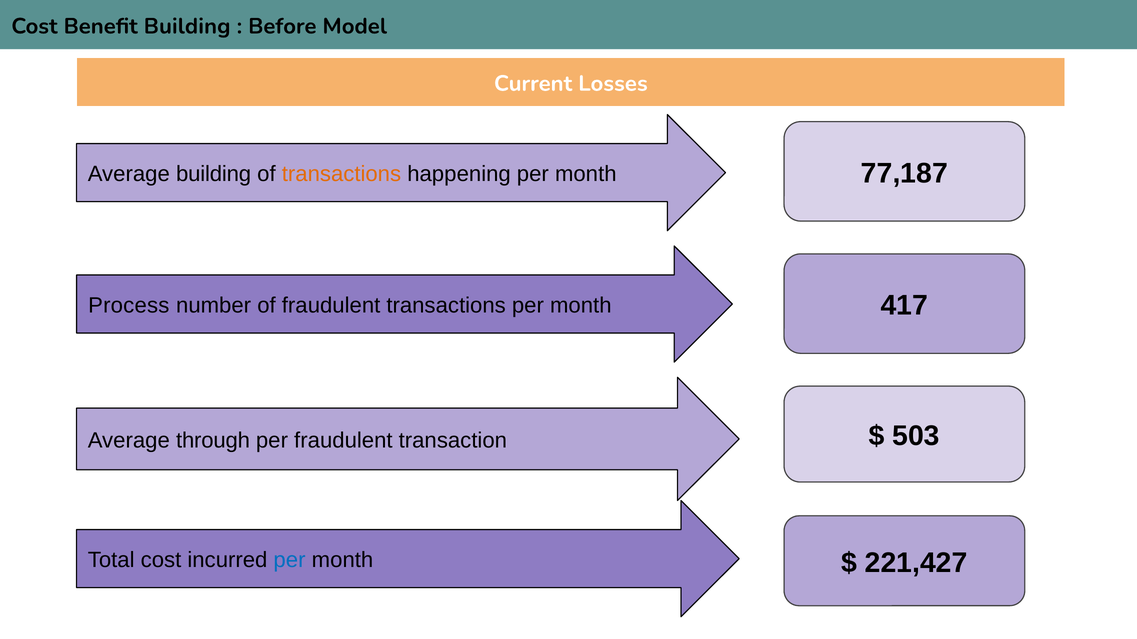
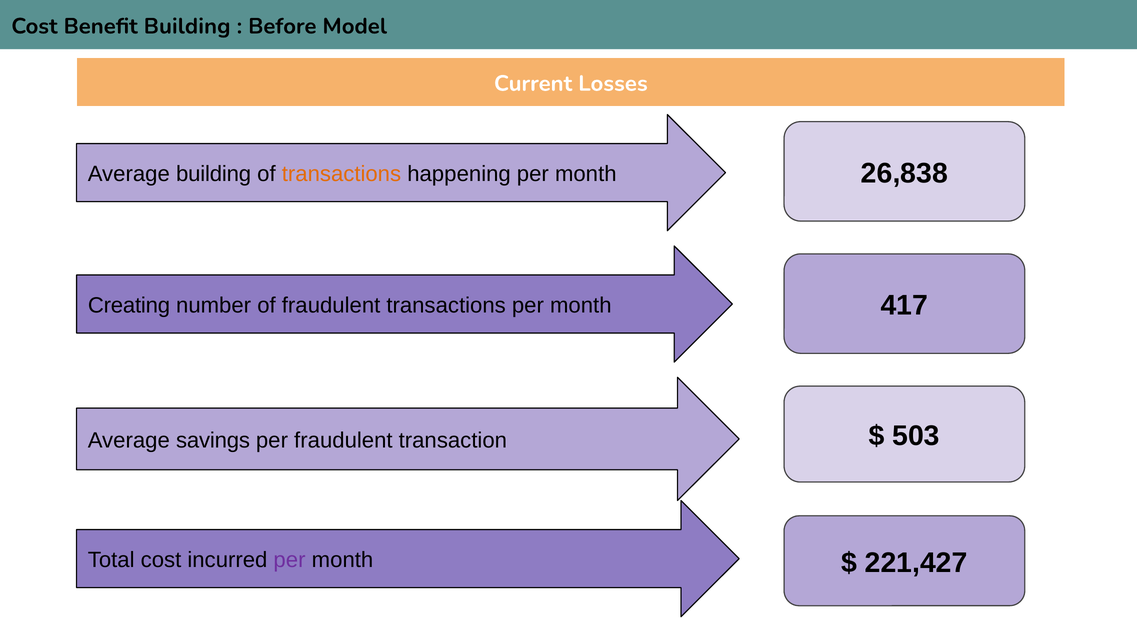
77,187: 77,187 -> 26,838
Process: Process -> Creating
through: through -> savings
per at (290, 561) colour: blue -> purple
